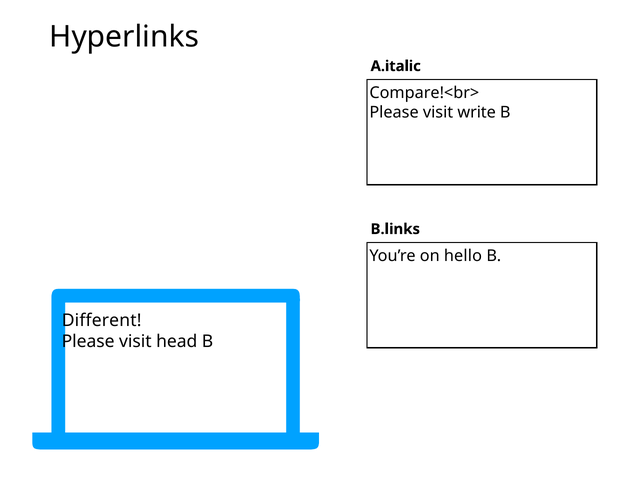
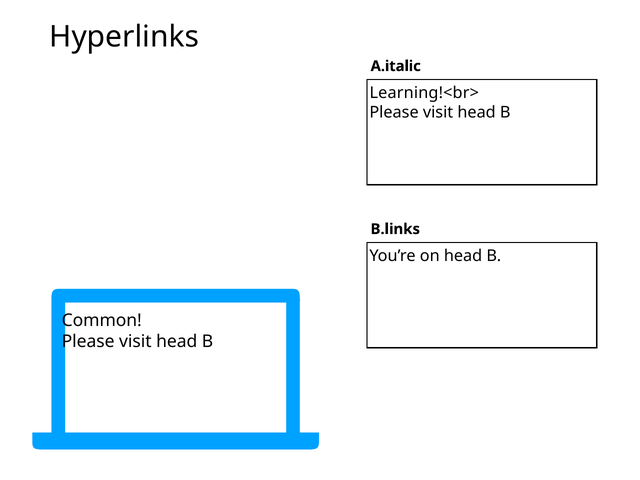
Compare!<br>: Compare!<br> -> Learning!<br>
write at (477, 112): write -> head
on hello: hello -> head
Different: Different -> Common
